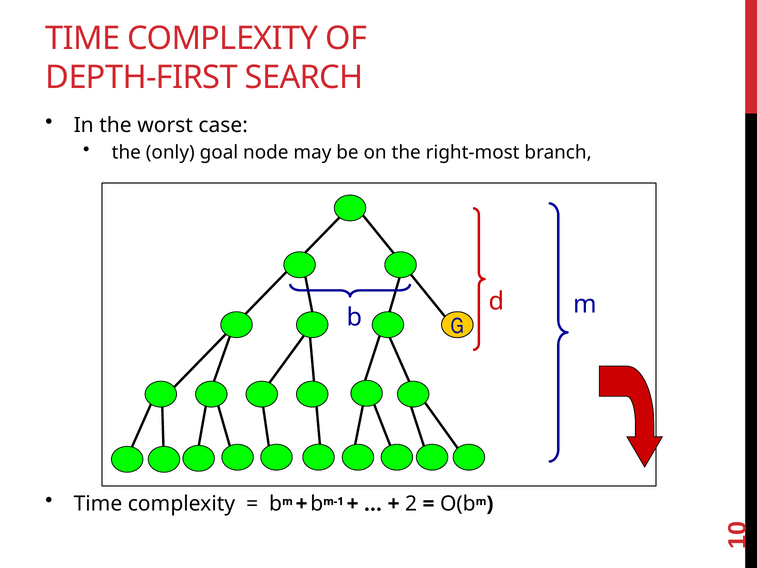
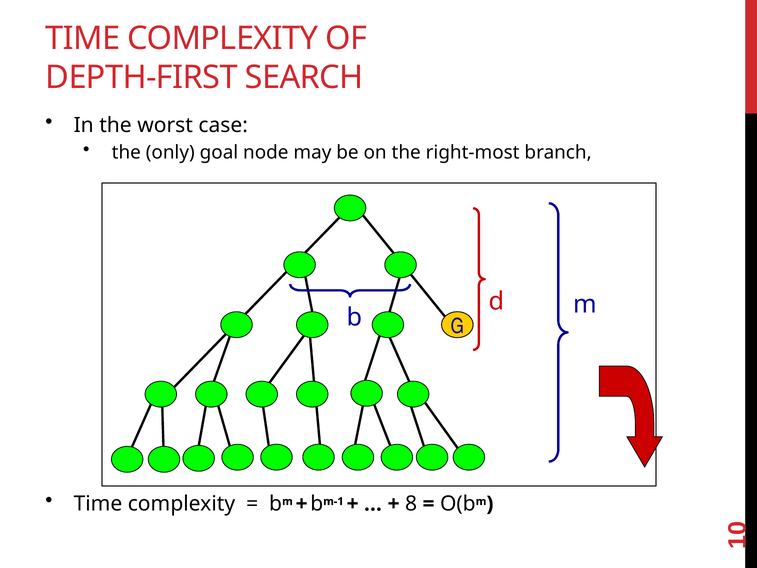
2: 2 -> 8
